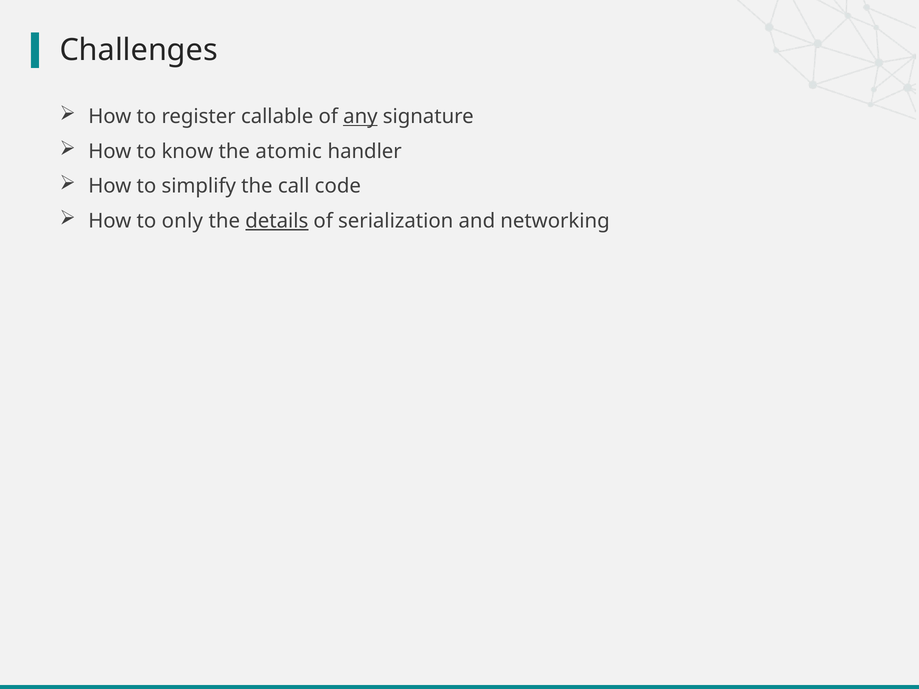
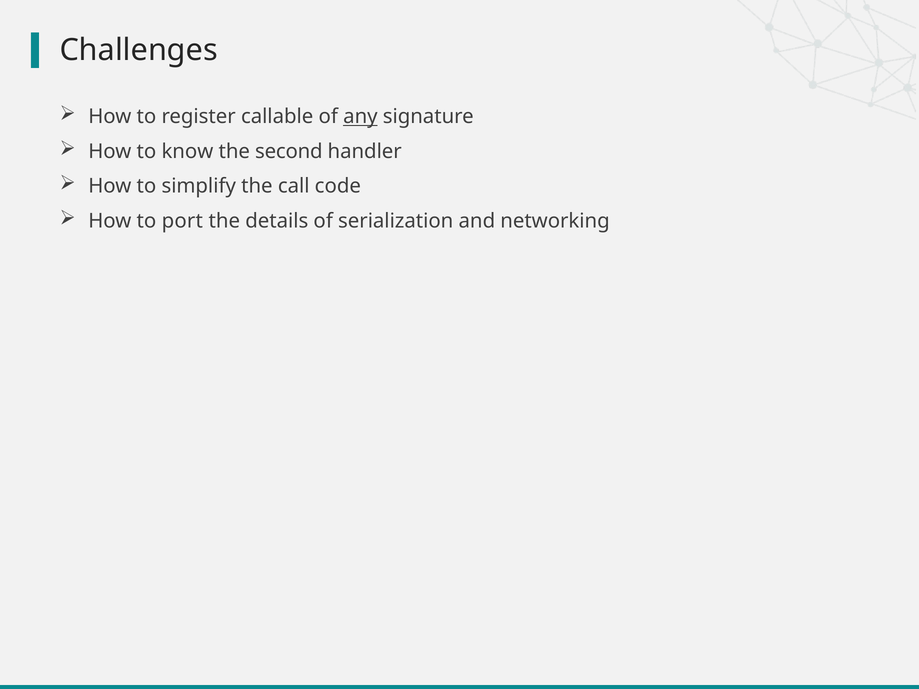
atomic: atomic -> second
only: only -> port
details underline: present -> none
